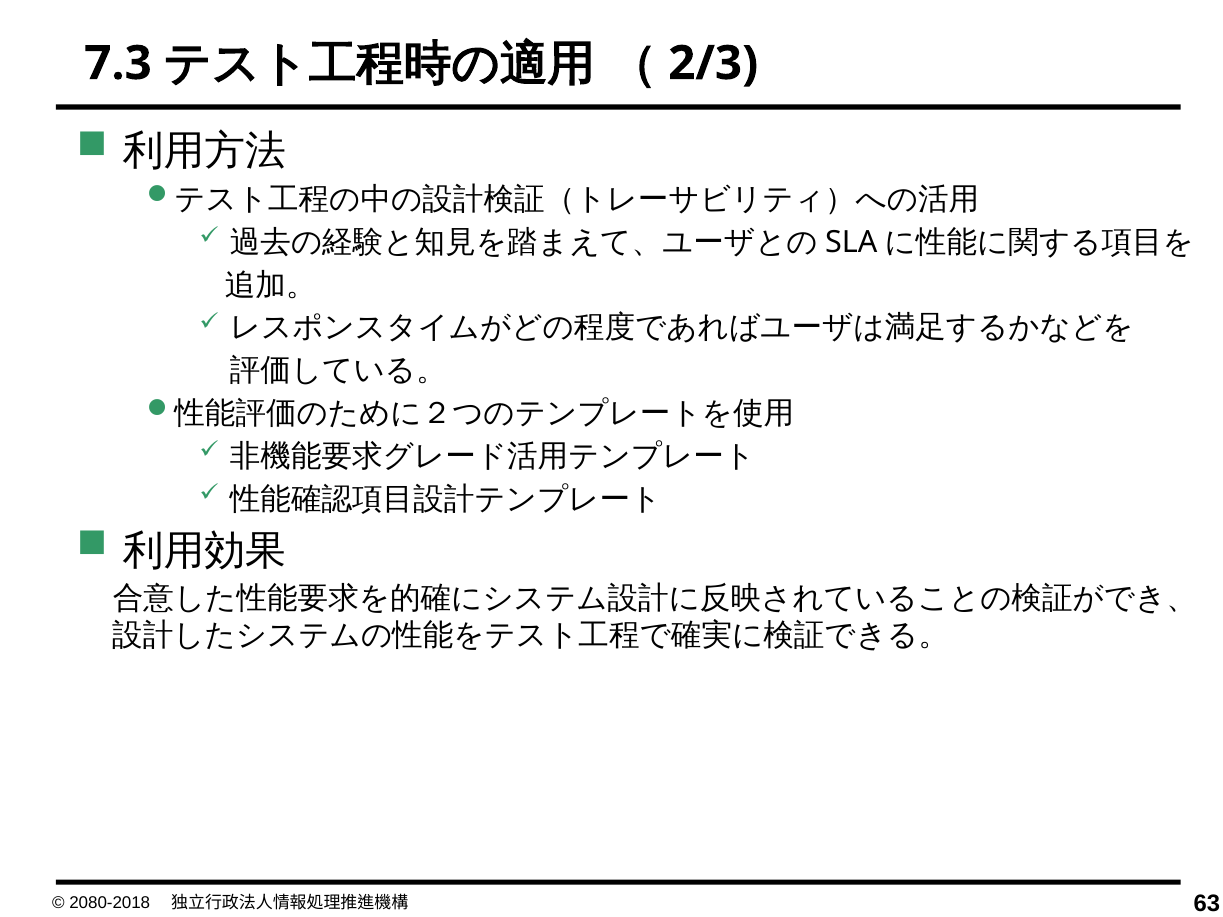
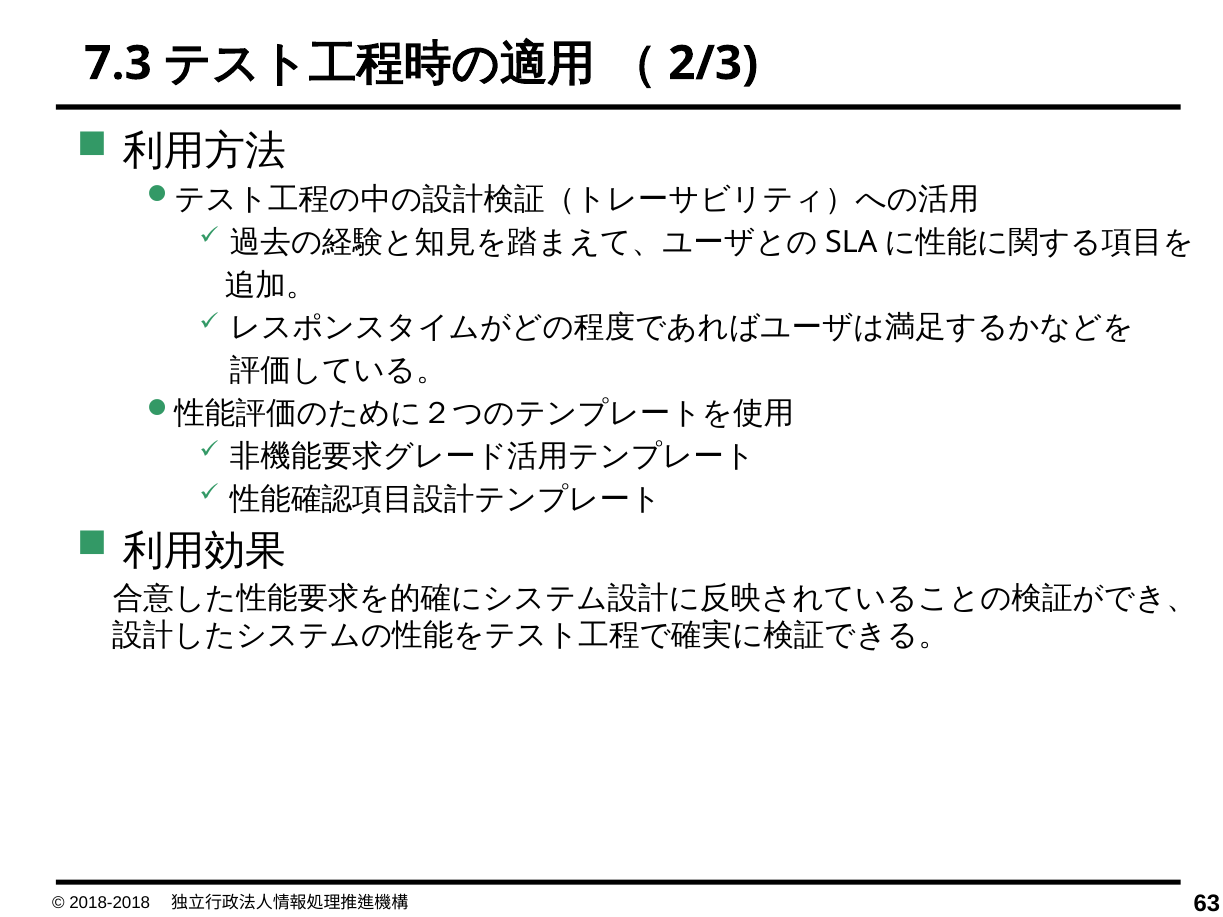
2080-2018: 2080-2018 -> 2018-2018
